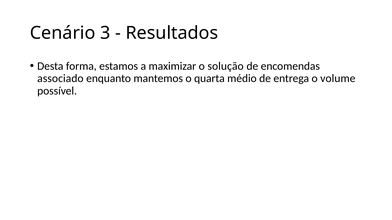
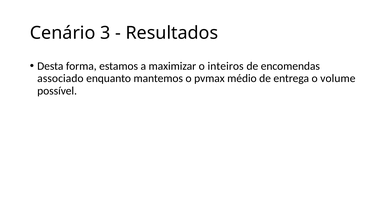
solução: solução -> inteiros
quarta: quarta -> pvmax
